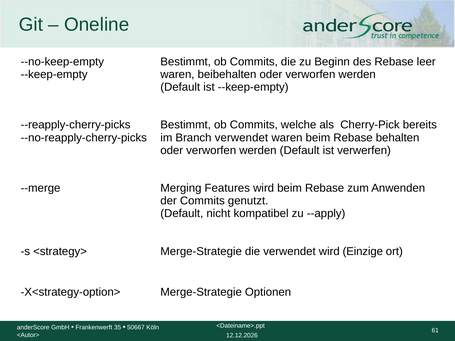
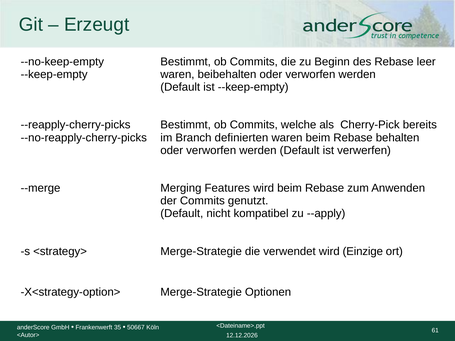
Oneline: Oneline -> Erzeugt
Branch verwendet: verwendet -> definierten
